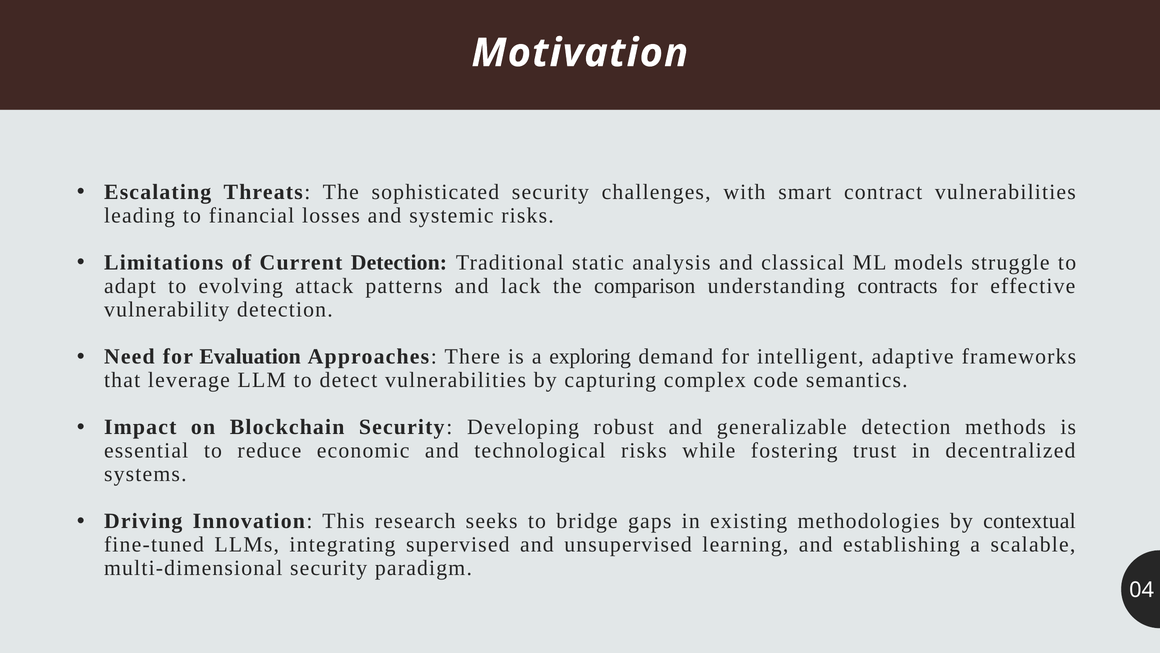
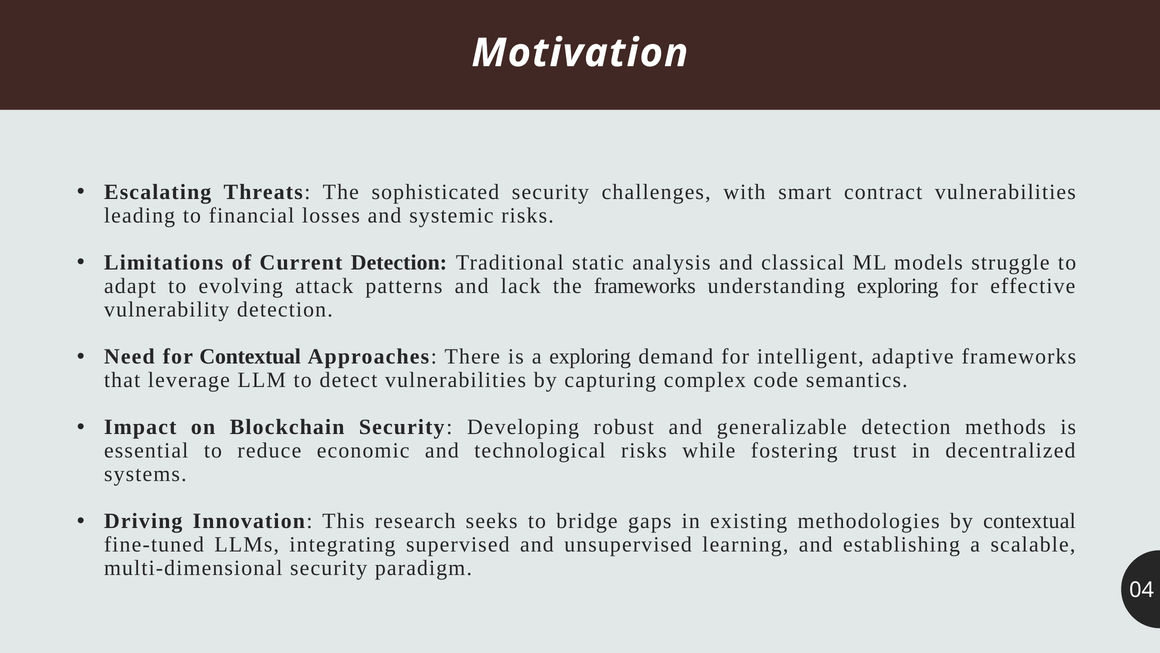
the comparison: comparison -> frameworks
understanding contracts: contracts -> exploring
for Evaluation: Evaluation -> Contextual
